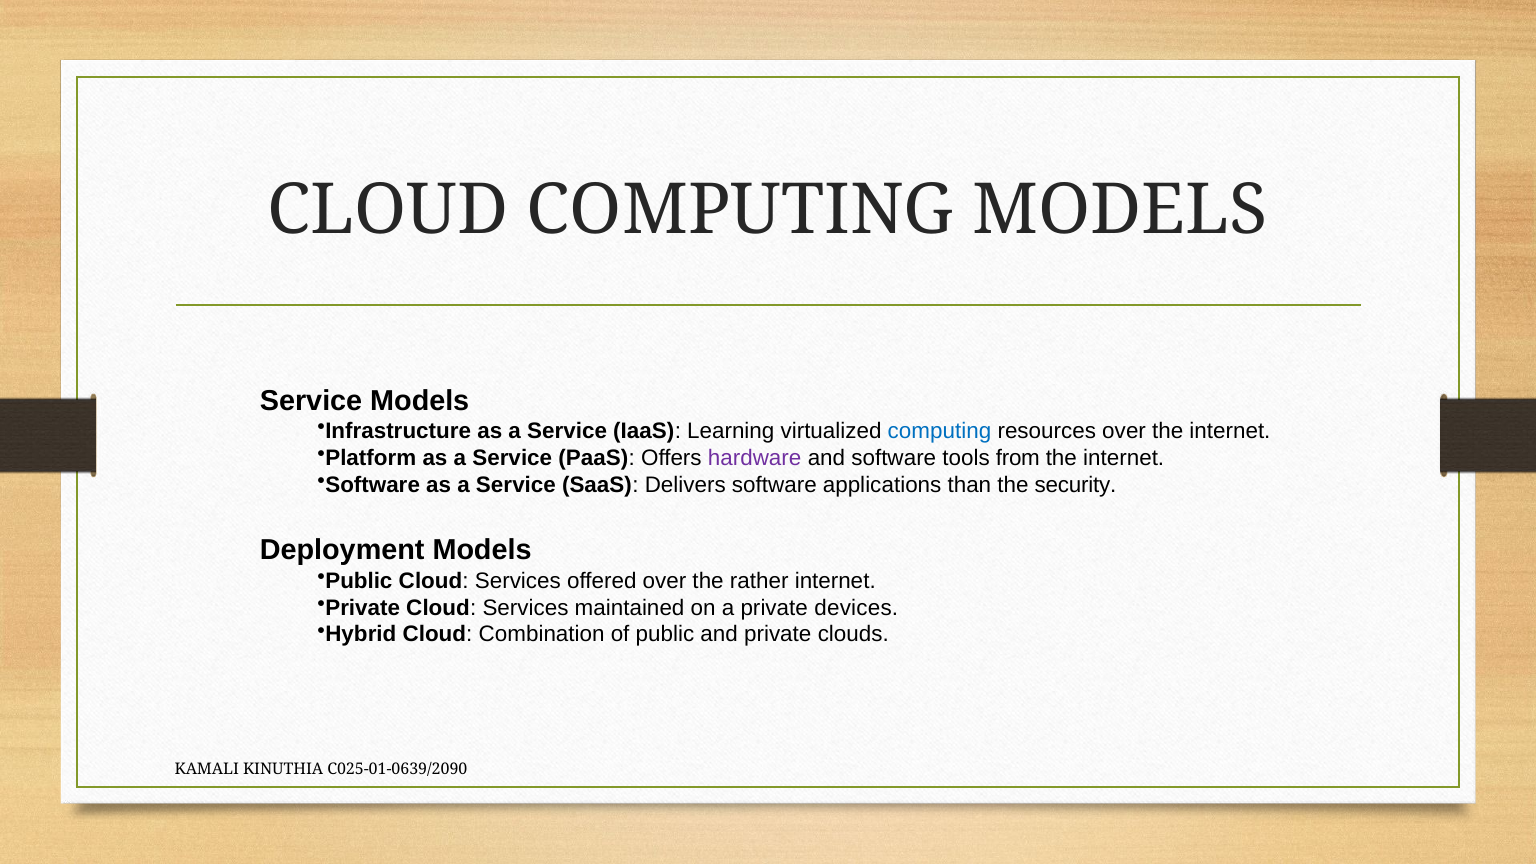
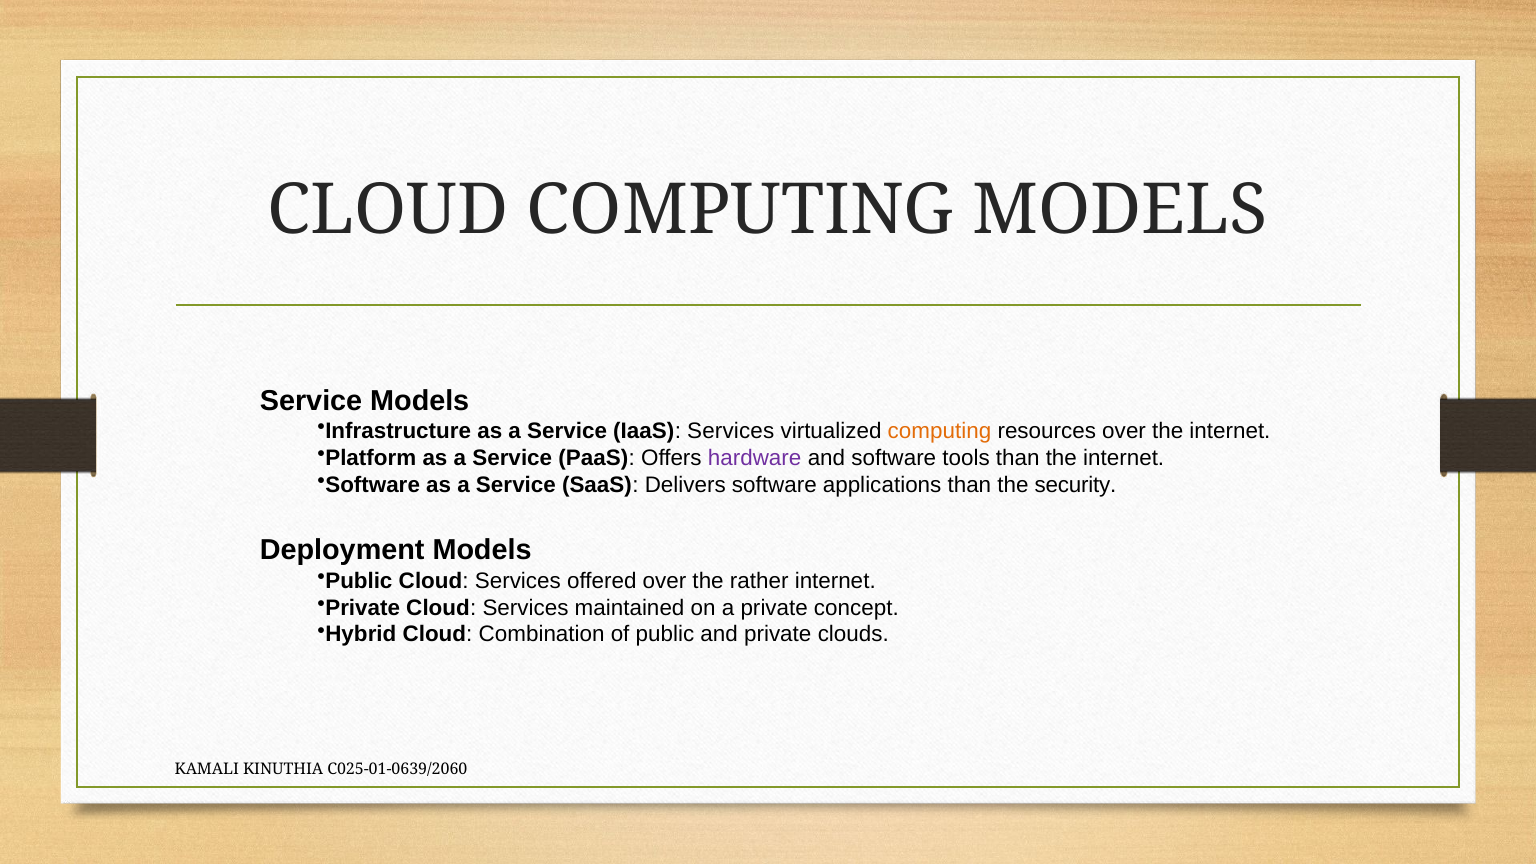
IaaS Learning: Learning -> Services
computing at (939, 431) colour: blue -> orange
tools from: from -> than
devices: devices -> concept
C025-01-0639/2090: C025-01-0639/2090 -> C025-01-0639/2060
